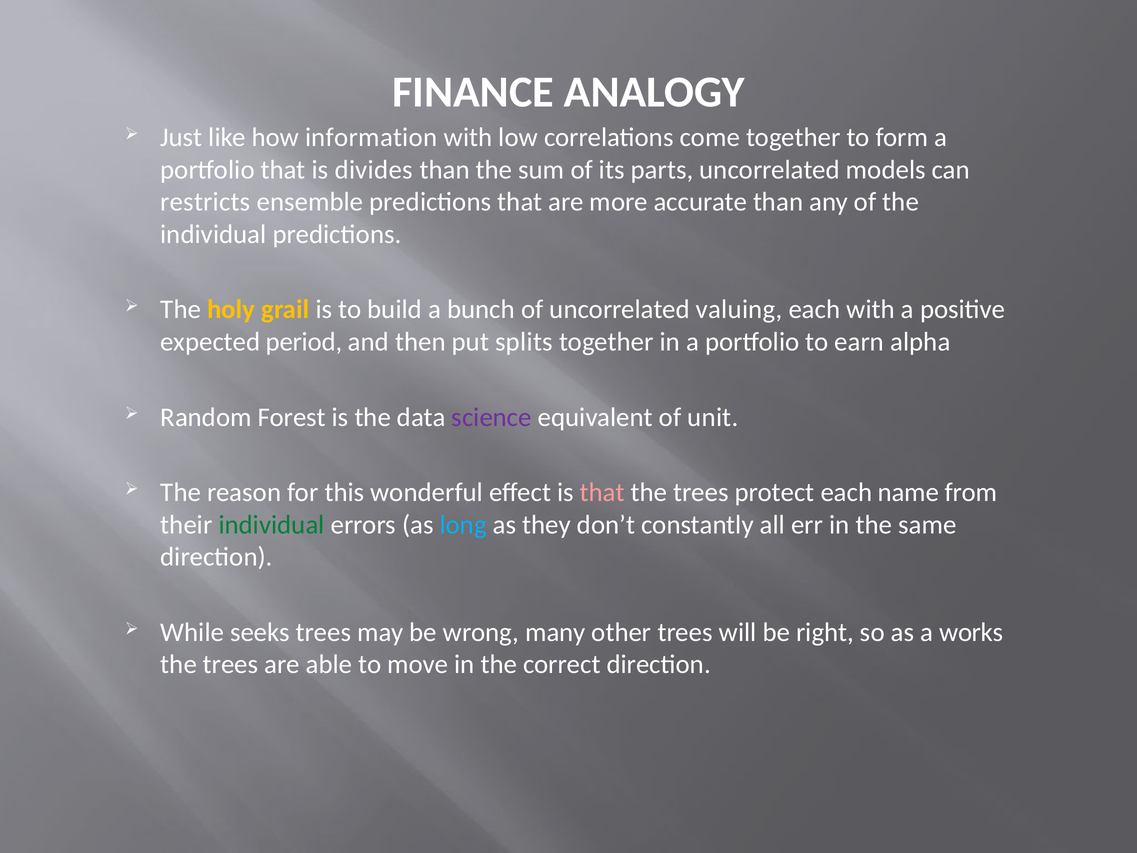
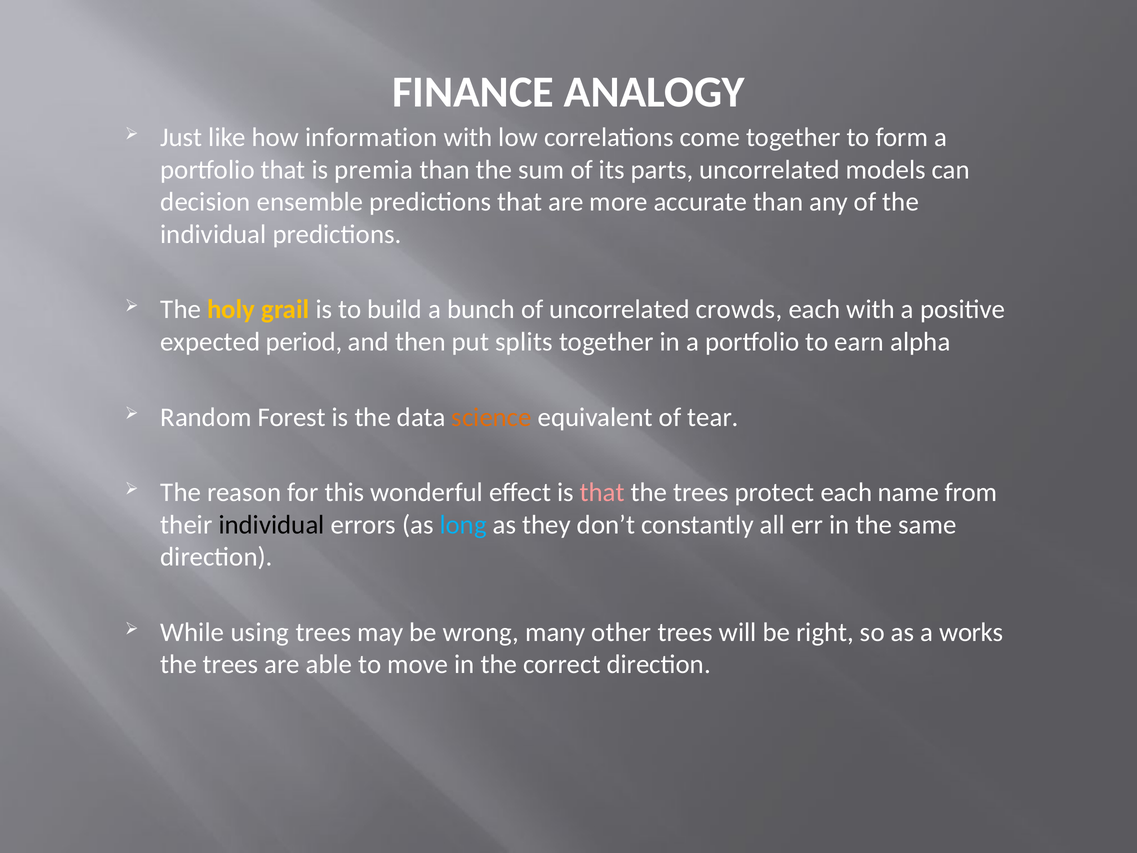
divides: divides -> premia
restricts: restricts -> decision
valuing: valuing -> crowds
science colour: purple -> orange
unit: unit -> tear
individual at (272, 525) colour: green -> black
seeks: seeks -> using
